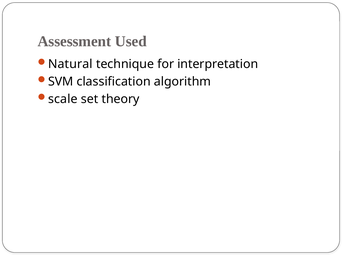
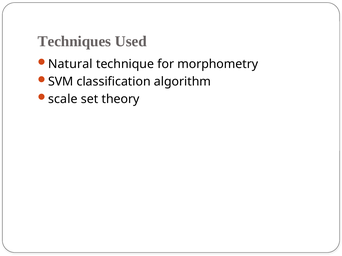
Assessment: Assessment -> Techniques
interpretation: interpretation -> morphometry
